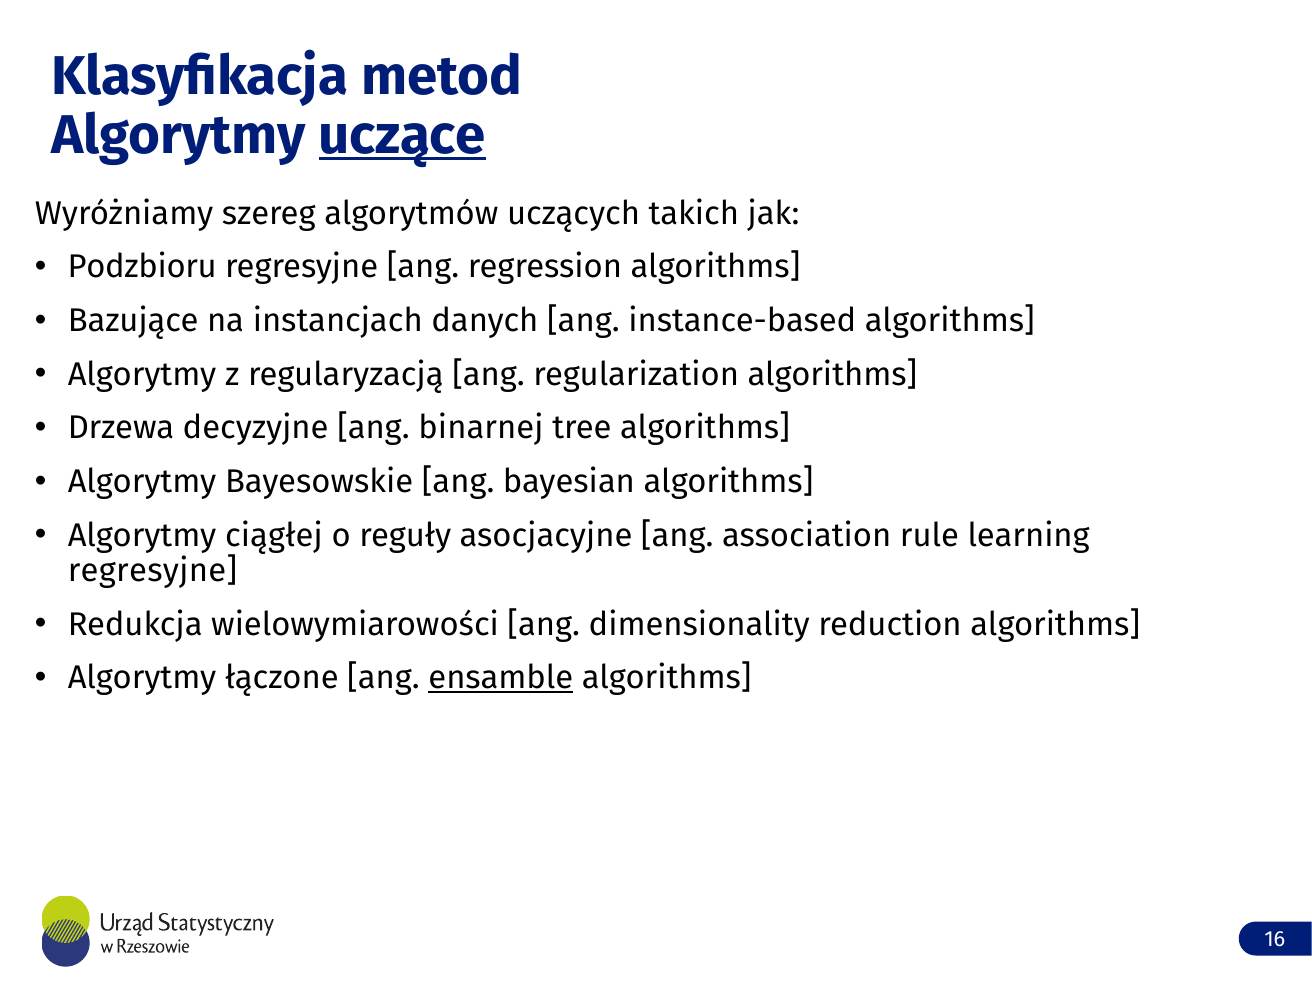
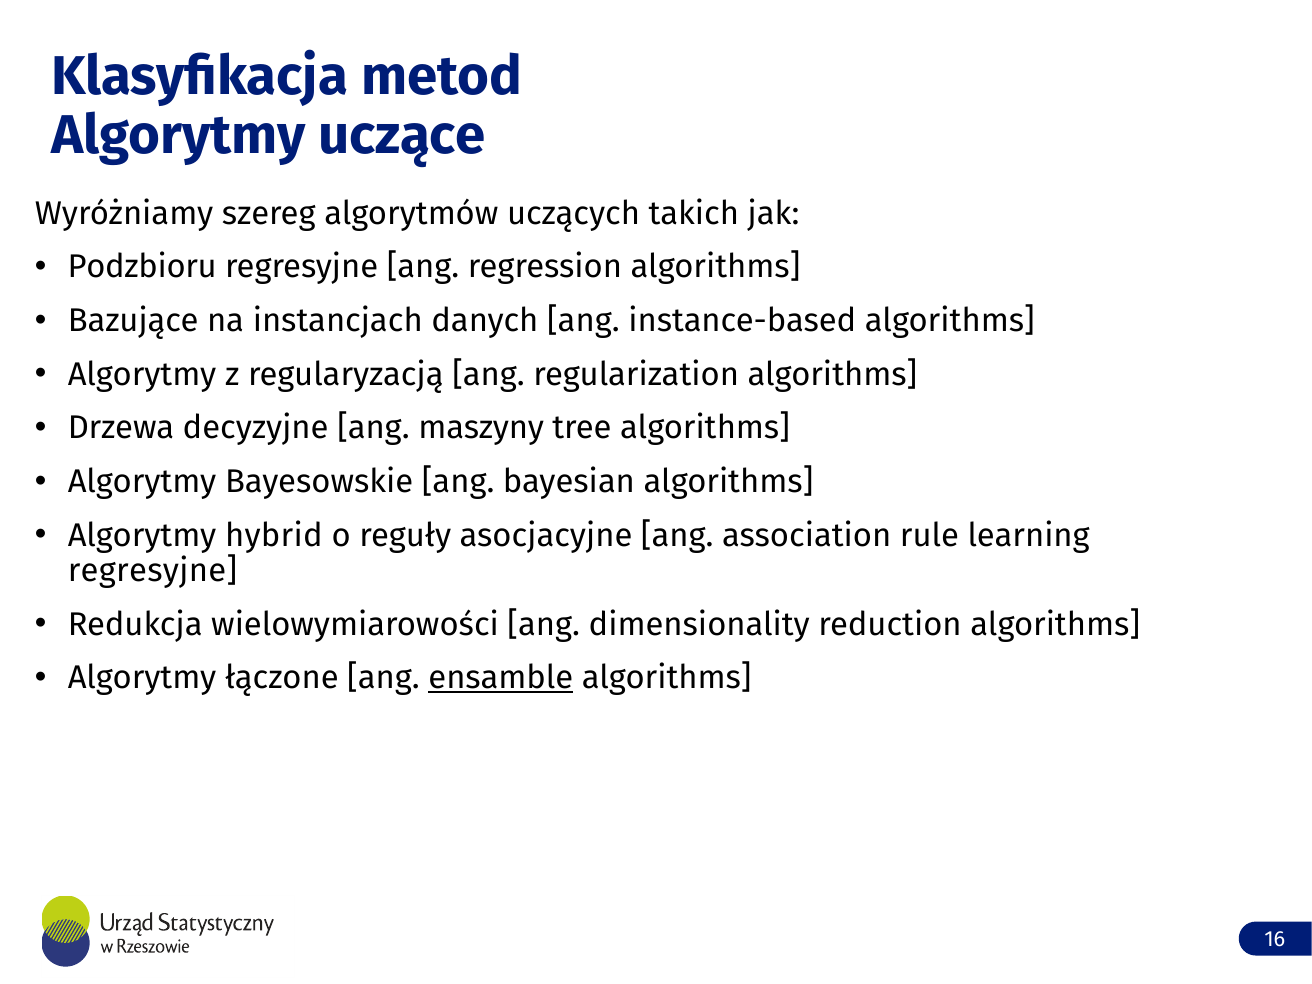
uczące underline: present -> none
binarnej: binarnej -> maszyny
ciągłej: ciągłej -> hybrid
